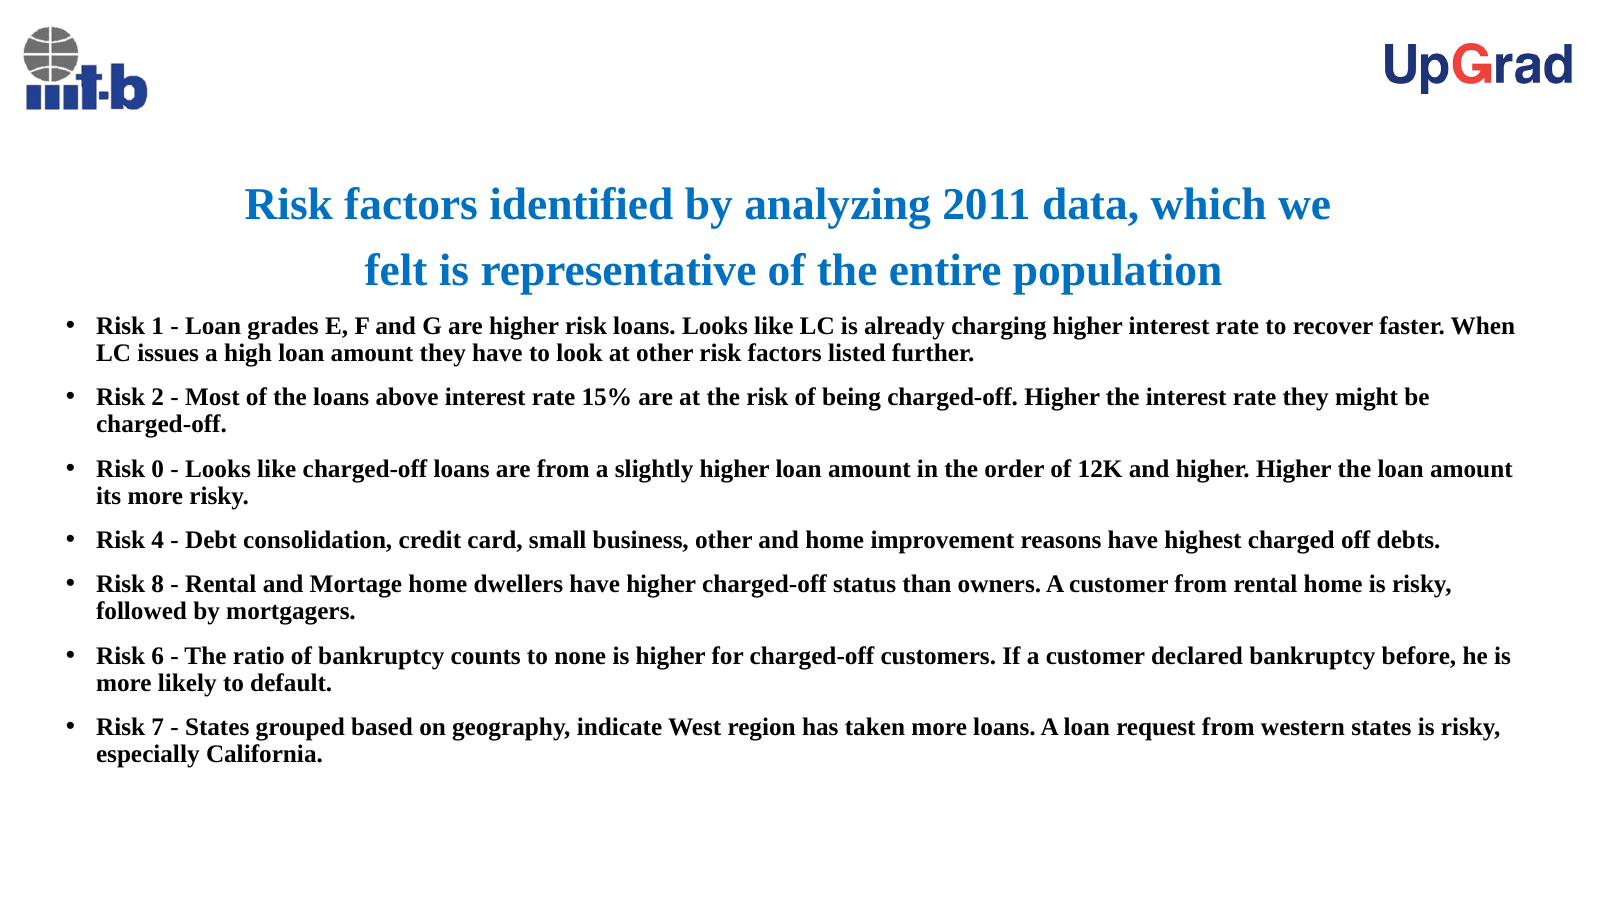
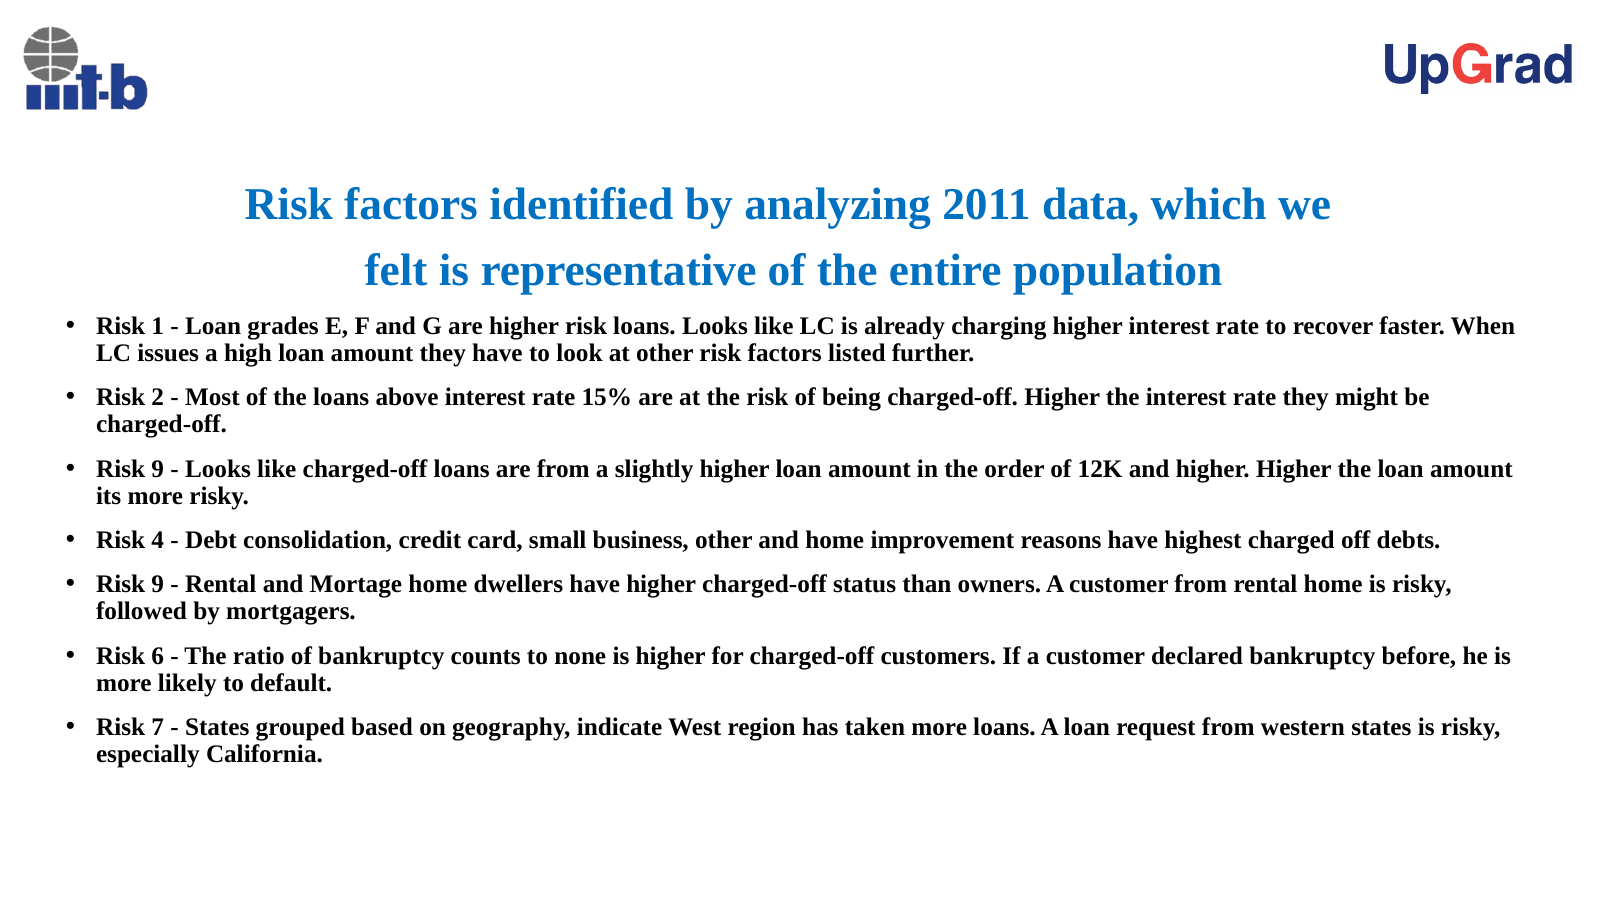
0 at (158, 469): 0 -> 9
8 at (158, 584): 8 -> 9
